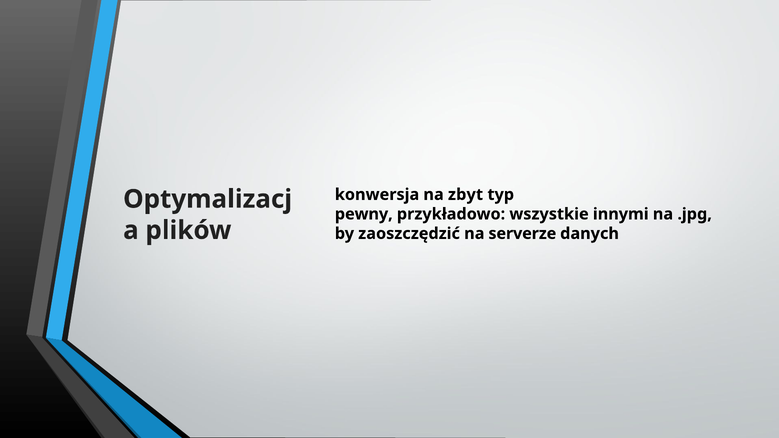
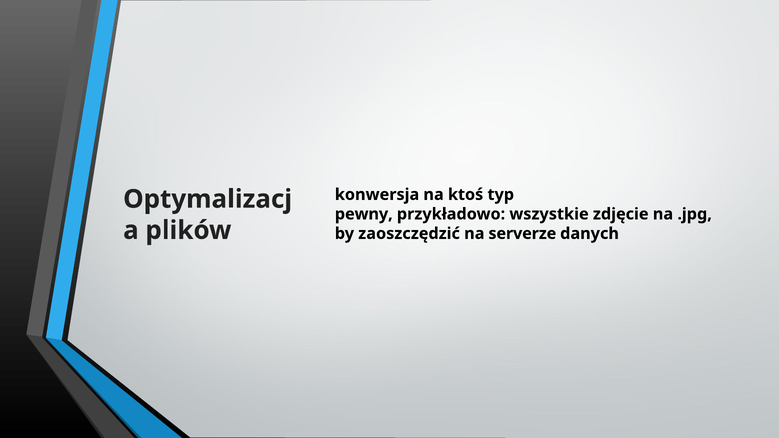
zbyt: zbyt -> ktoś
innymi: innymi -> zdjęcie
